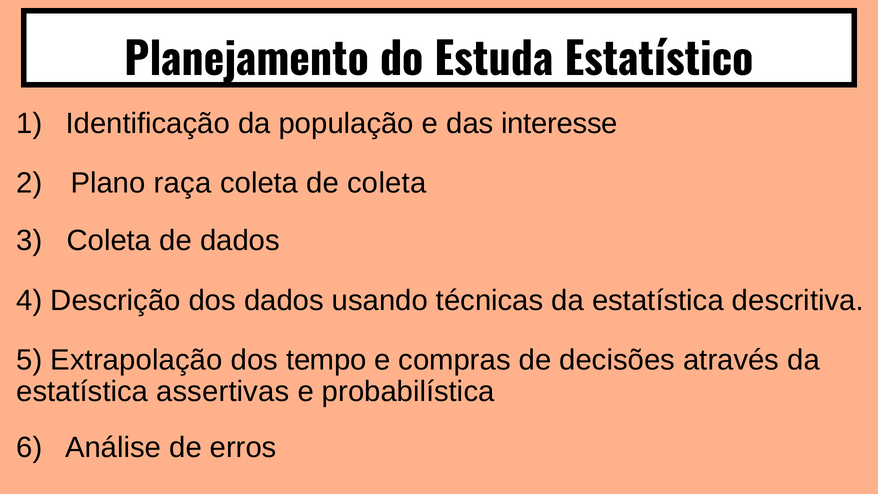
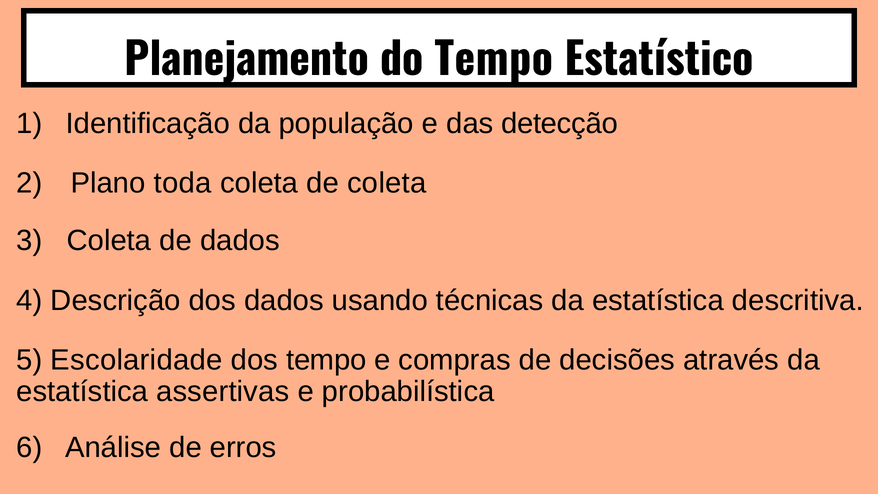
do Estuda: Estuda -> Tempo
interesse: interesse -> detecção
raça: raça -> toda
Extrapolação: Extrapolação -> Escolaridade
